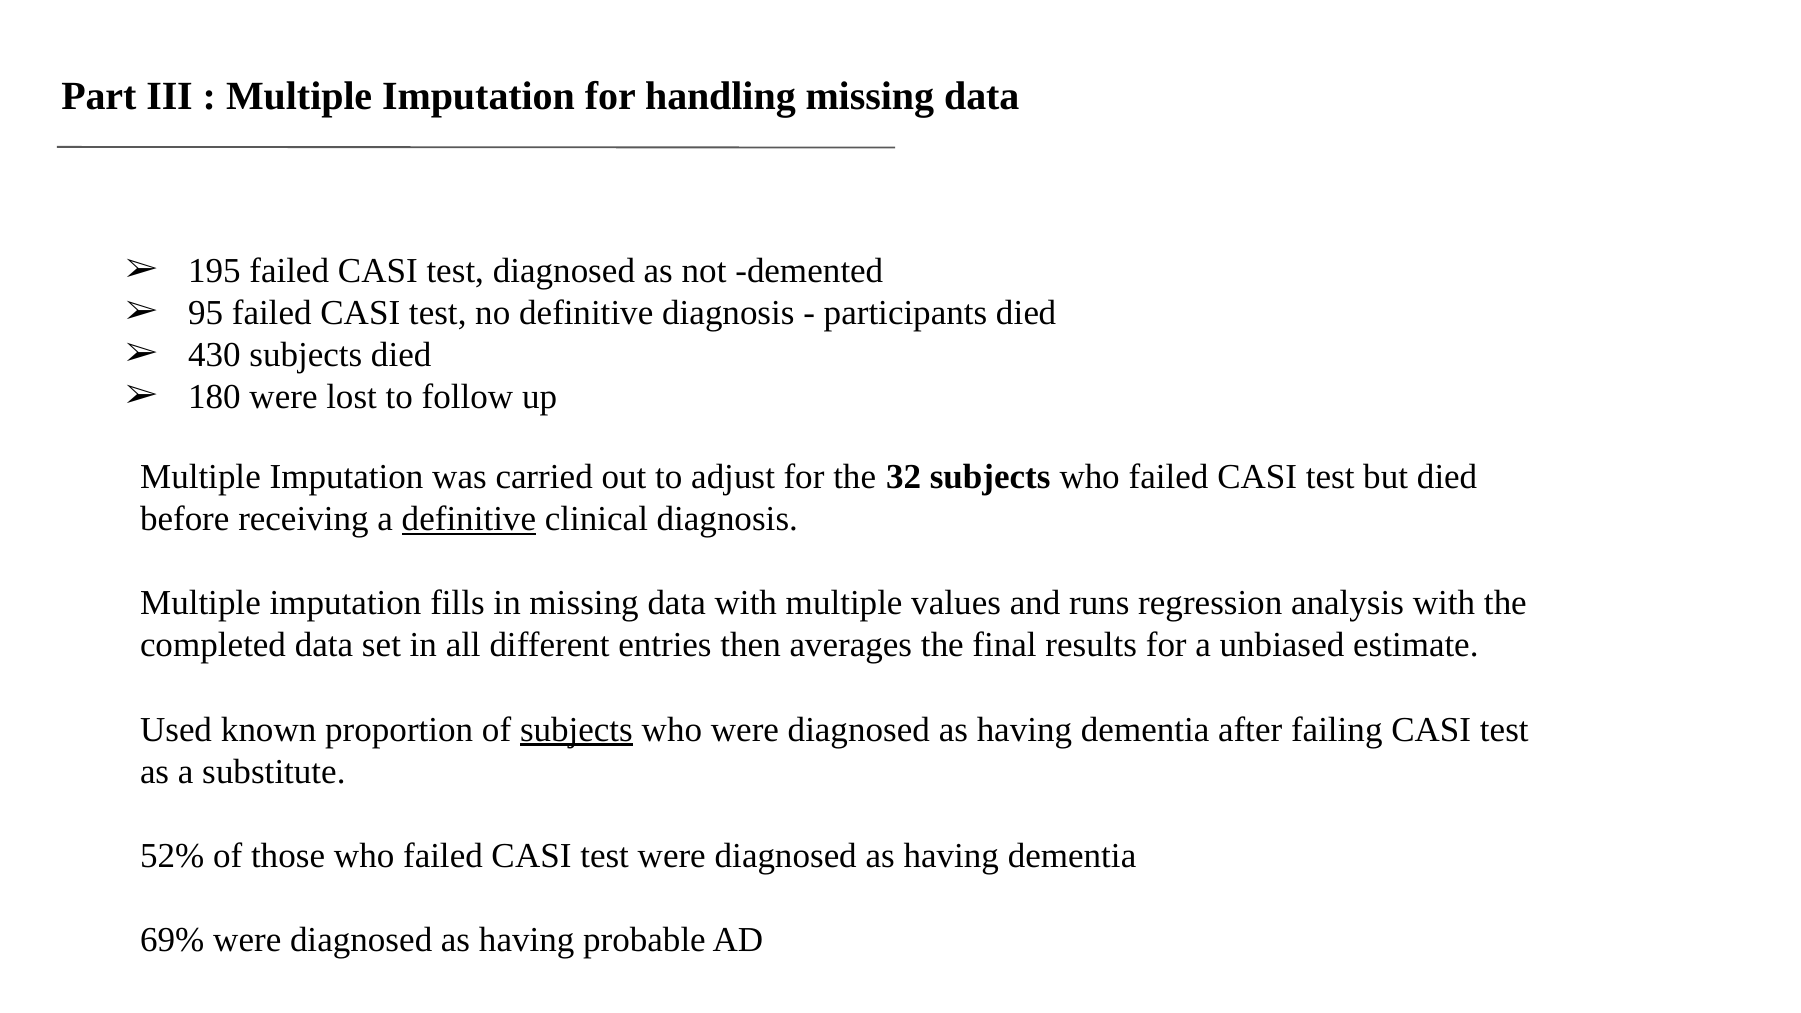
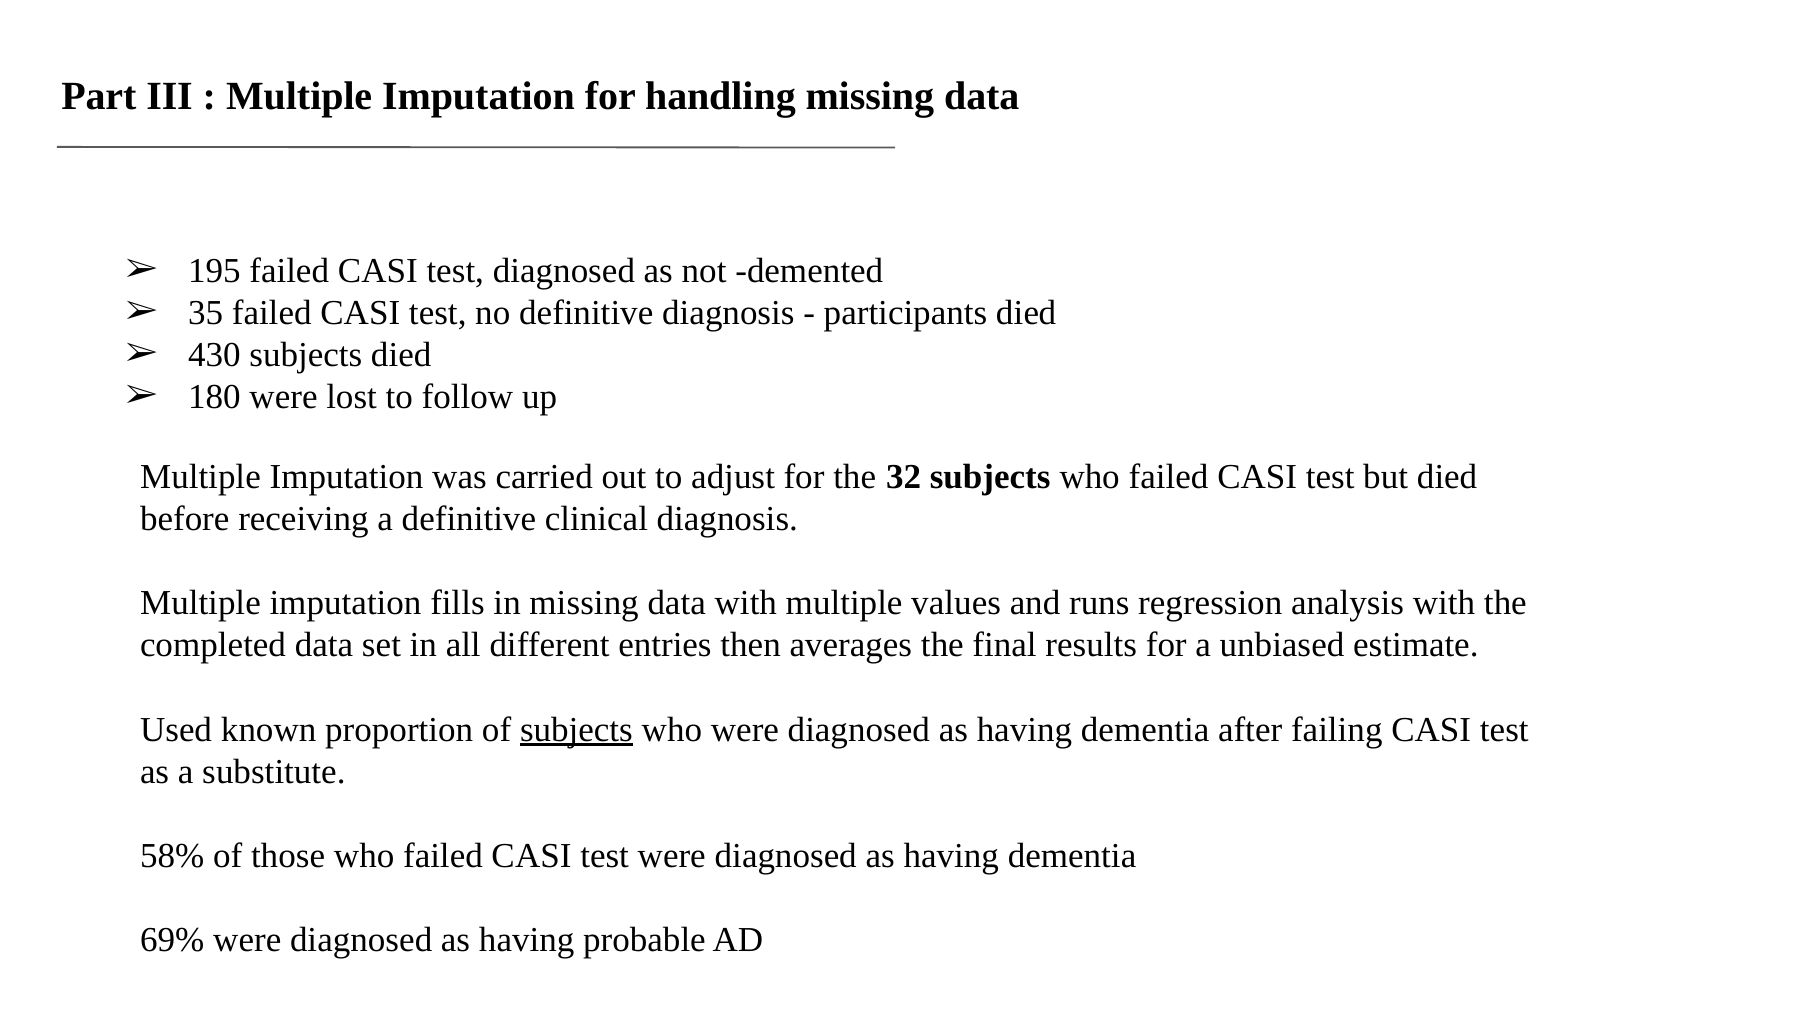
95: 95 -> 35
definitive at (469, 519) underline: present -> none
52%: 52% -> 58%
